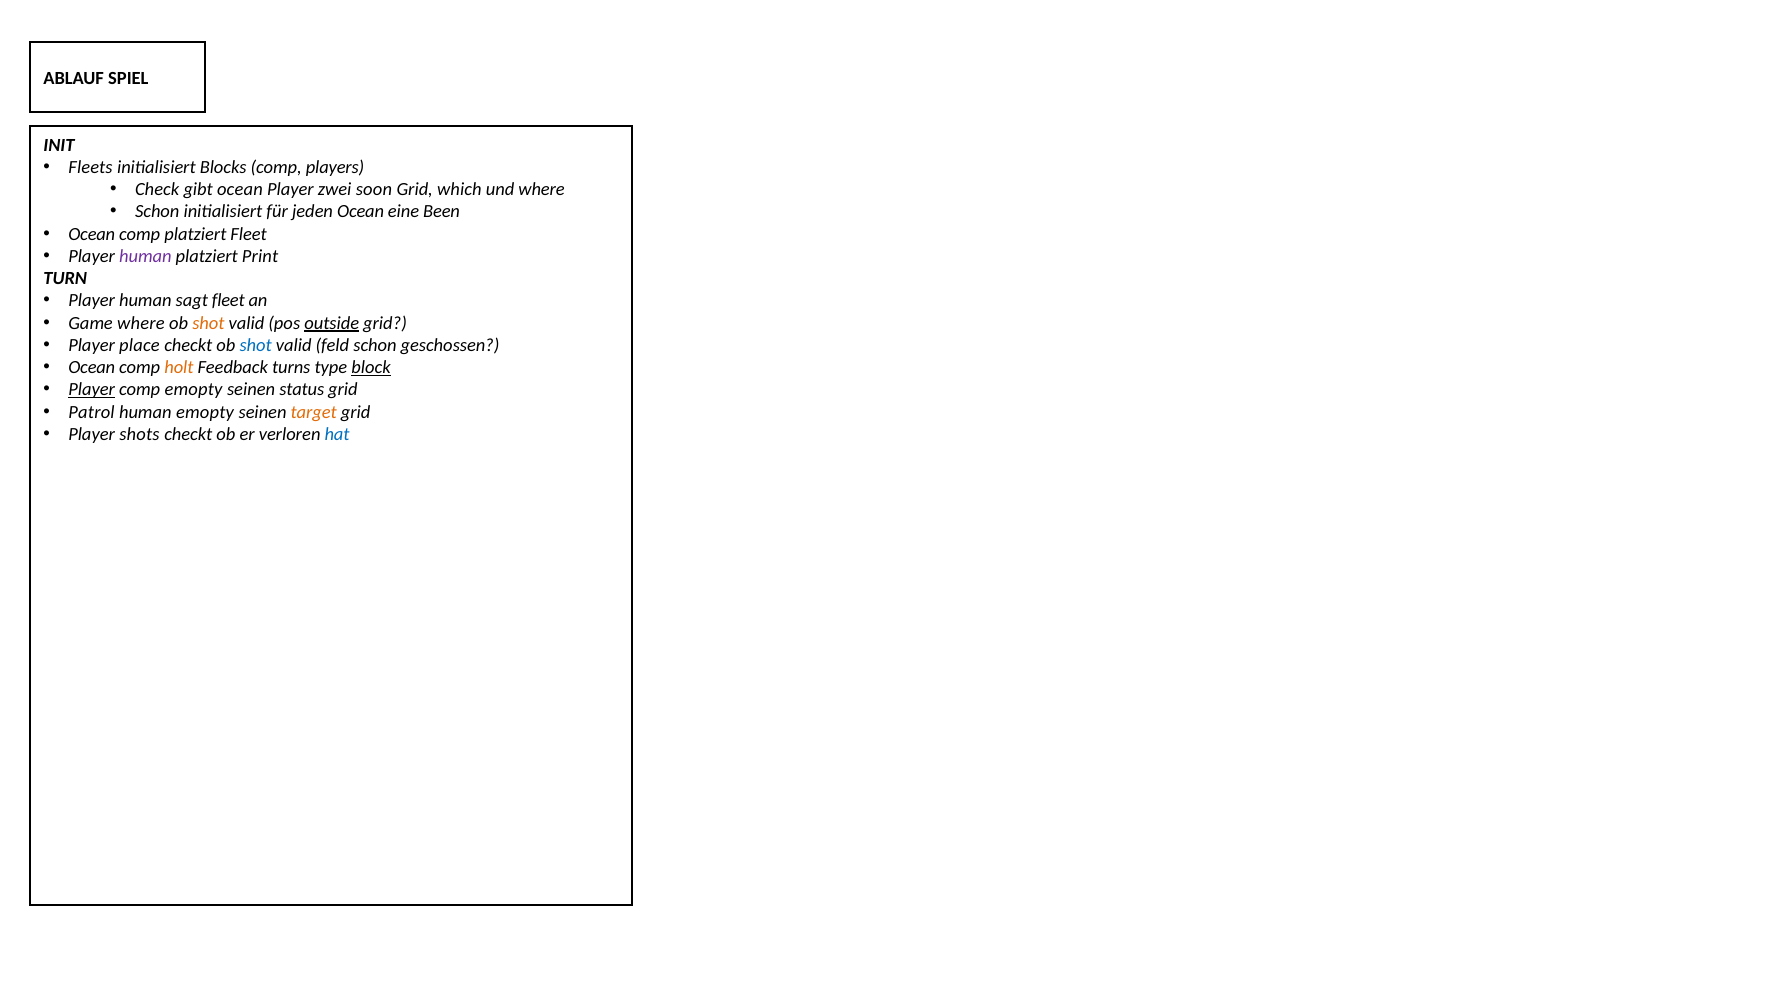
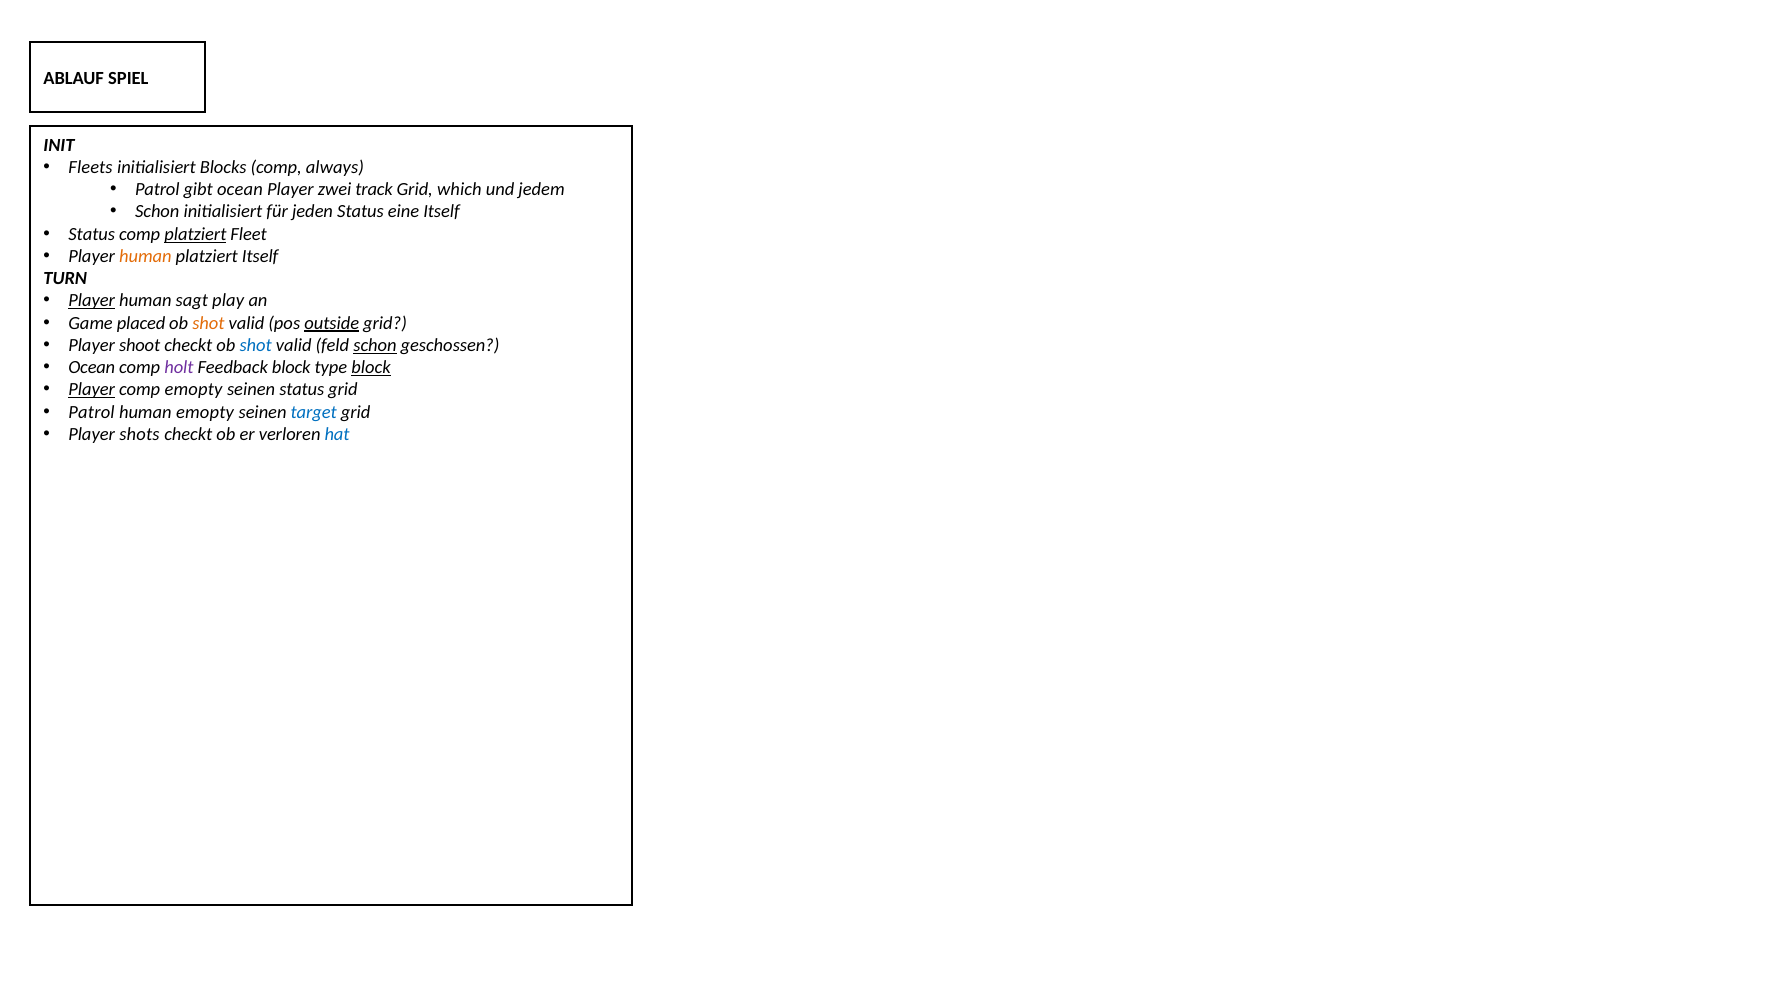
players: players -> always
Check at (157, 190): Check -> Patrol
soon: soon -> track
und where: where -> jedem
jeden Ocean: Ocean -> Status
eine Been: Been -> Itself
Ocean at (92, 234): Ocean -> Status
platziert at (195, 234) underline: none -> present
human at (145, 256) colour: purple -> orange
platziert Print: Print -> Itself
Player at (92, 301) underline: none -> present
sagt fleet: fleet -> play
Game where: where -> placed
place: place -> shoot
schon at (375, 345) underline: none -> present
holt colour: orange -> purple
Feedback turns: turns -> block
target colour: orange -> blue
